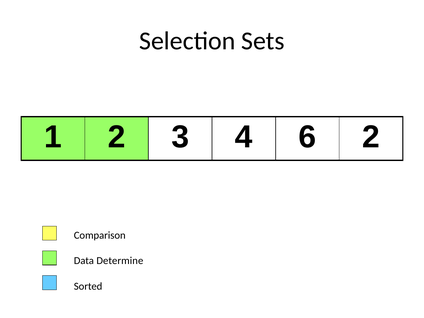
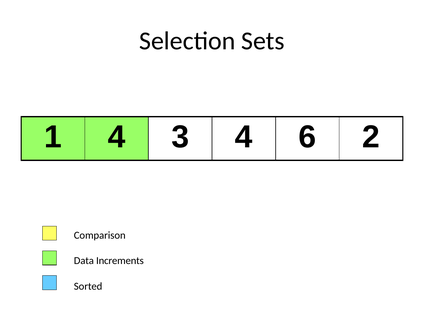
1 2: 2 -> 4
Determine: Determine -> Increments
